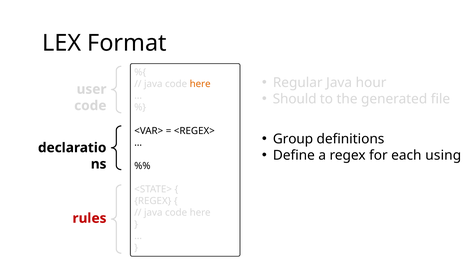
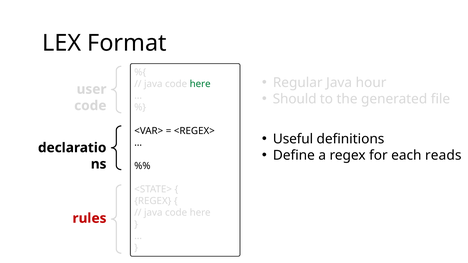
here at (200, 84) colour: orange -> green
Group: Group -> Useful
using: using -> reads
